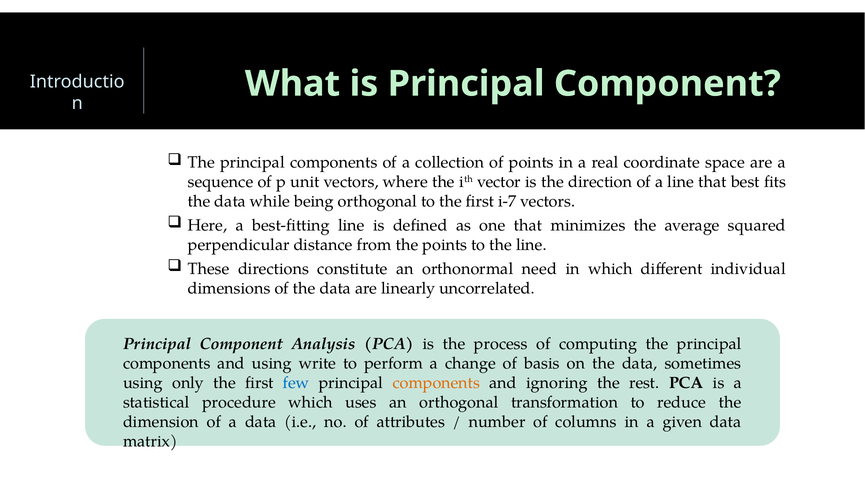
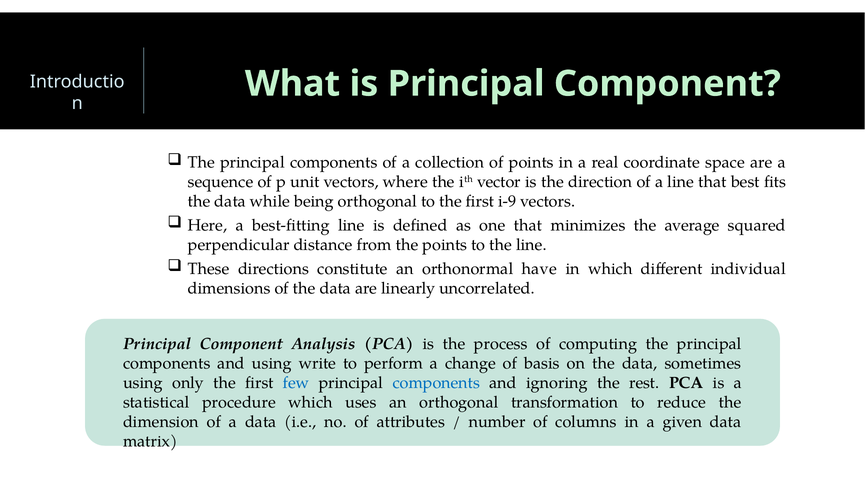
i-7: i-7 -> i-9
need: need -> have
components at (436, 383) colour: orange -> blue
